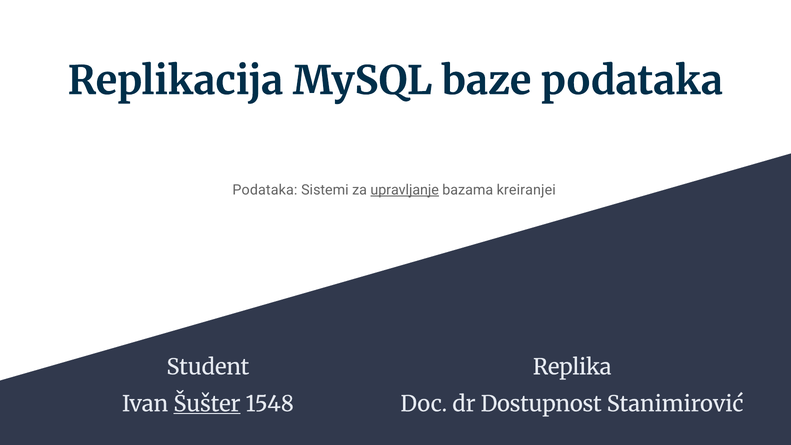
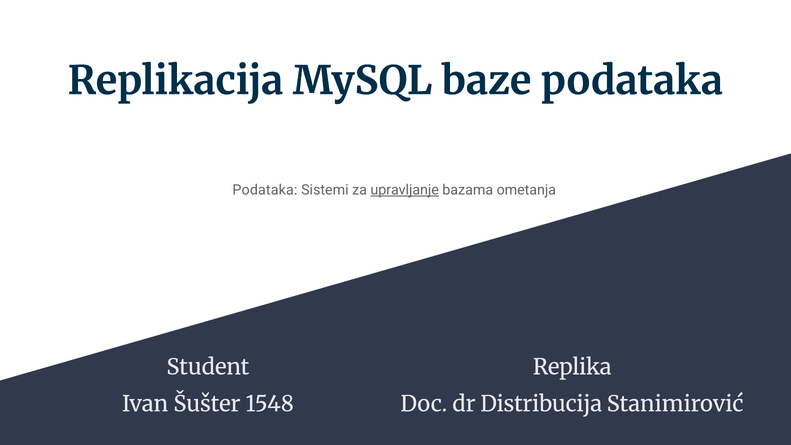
kreiranjei: kreiranjei -> ometanja
Šušter underline: present -> none
Dostupnost: Dostupnost -> Distribucija
